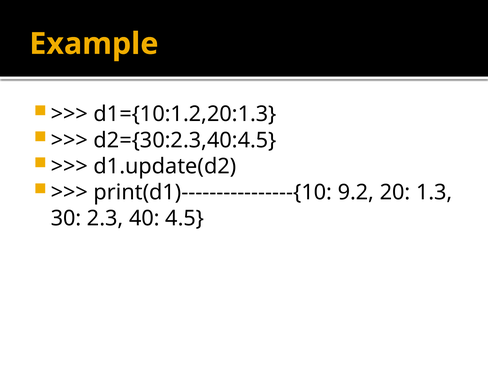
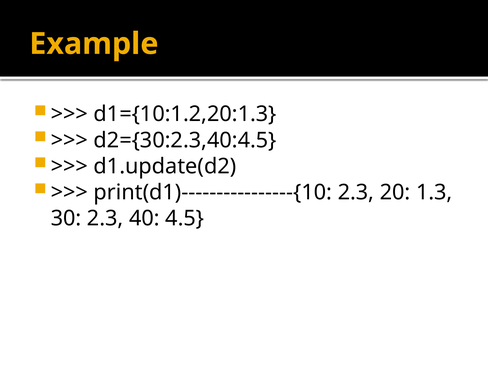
print(d1)----------------{10 9.2: 9.2 -> 2.3
